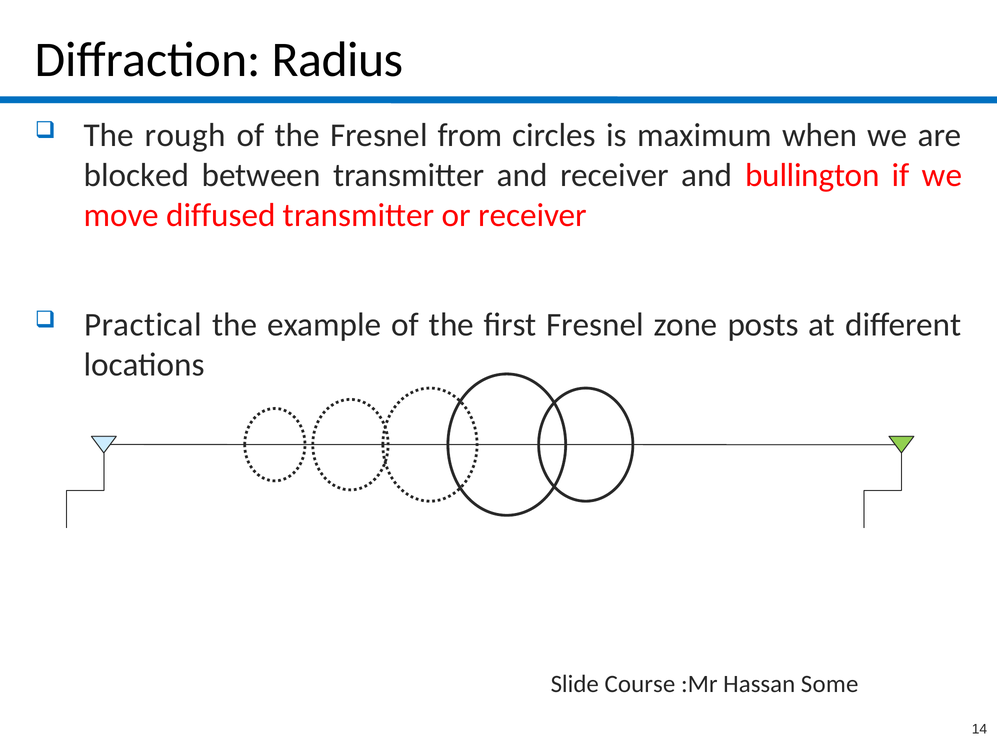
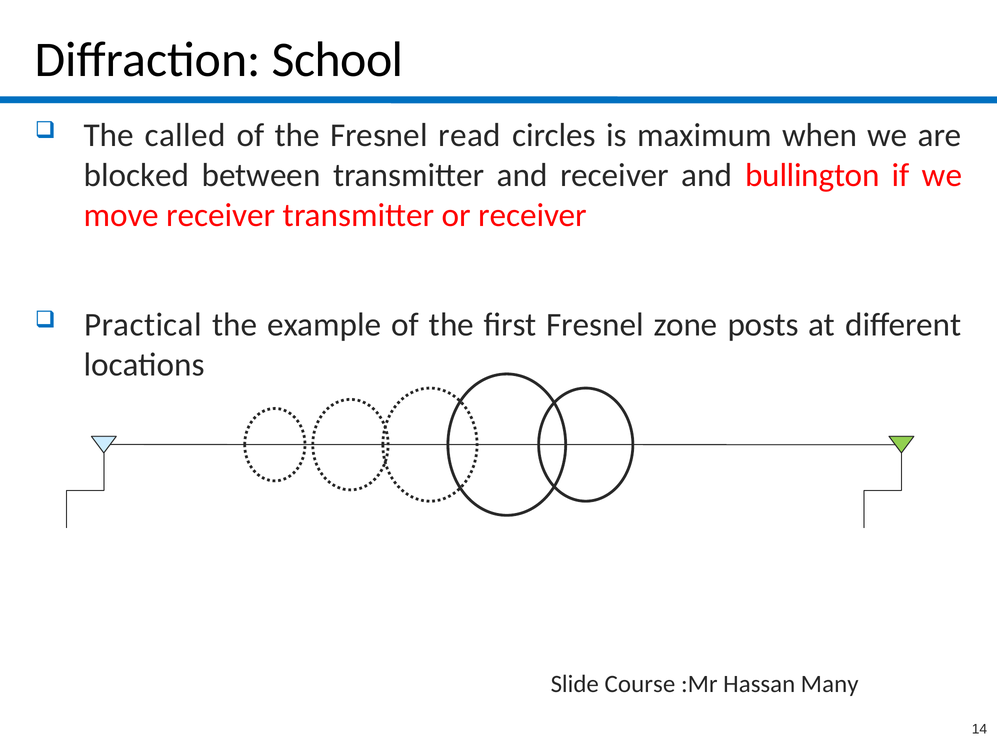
Radius: Radius -> School
rough: rough -> called
from: from -> read
move diffused: diffused -> receiver
Some: Some -> Many
